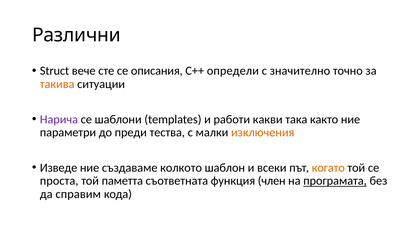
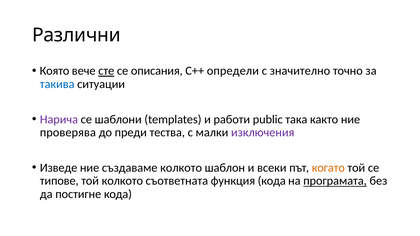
Struct: Struct -> Която
сте underline: none -> present
такива colour: orange -> blue
какви: какви -> public
параметри: параметри -> проверява
изключения colour: orange -> purple
проста: проста -> типове
той паметта: паметта -> колкото
функция член: член -> кода
справим: справим -> постигне
